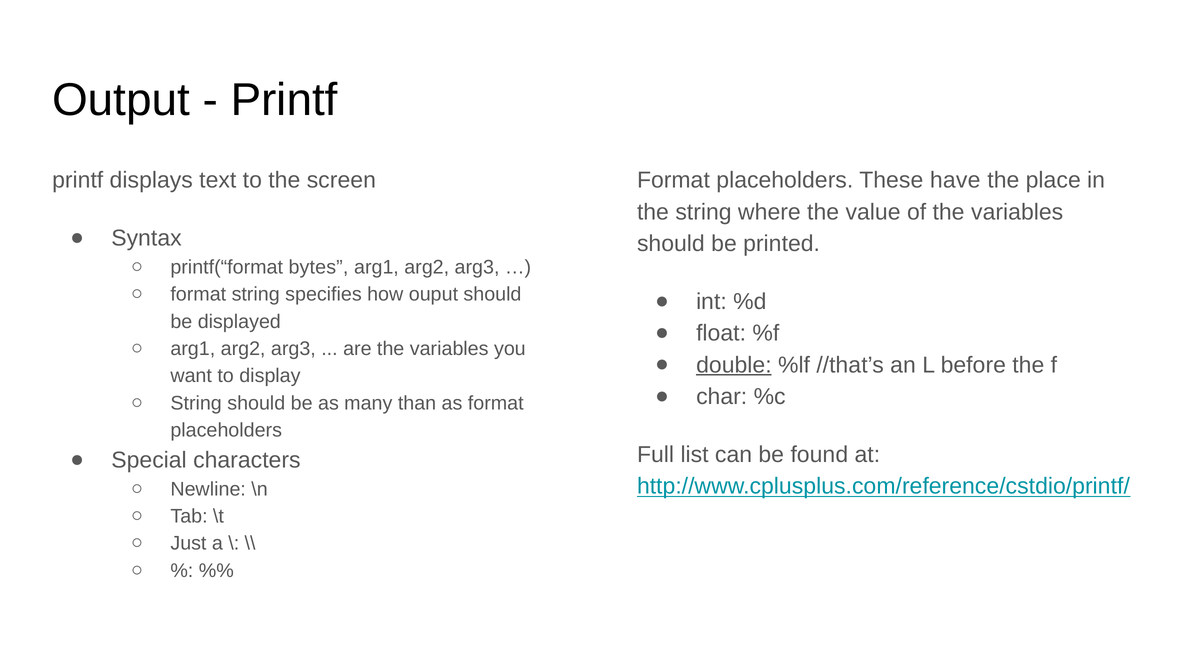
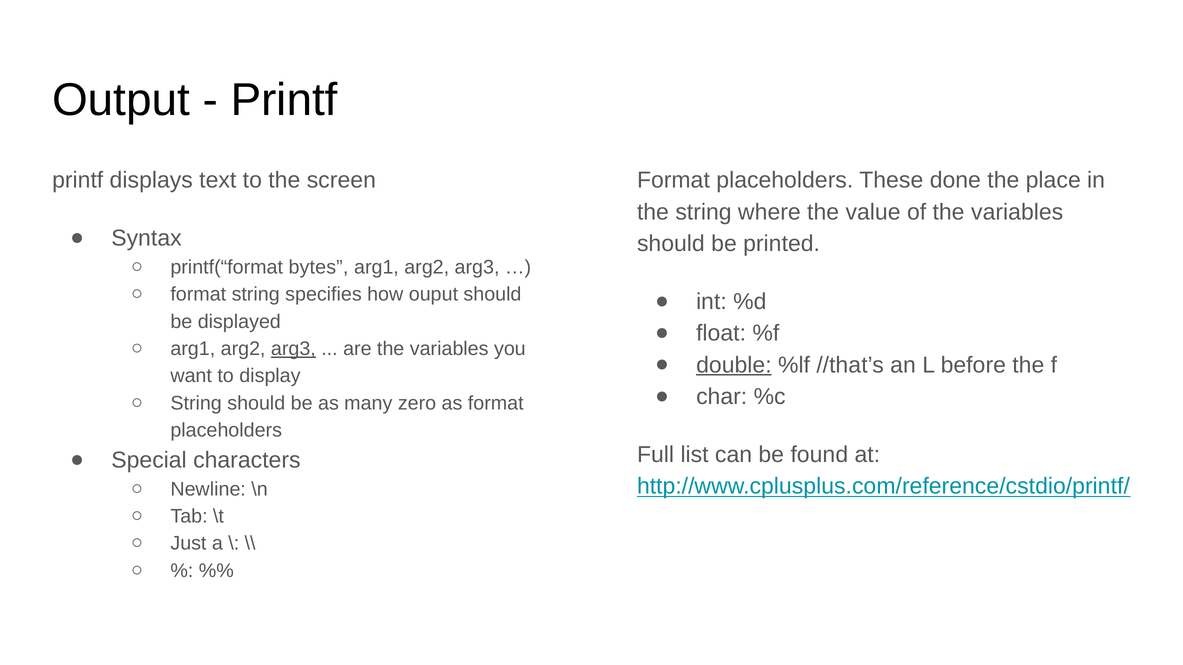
have: have -> done
arg3 at (293, 349) underline: none -> present
than: than -> zero
